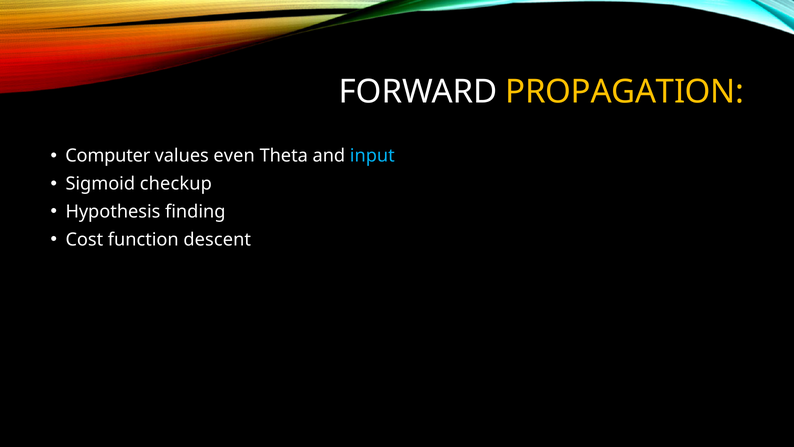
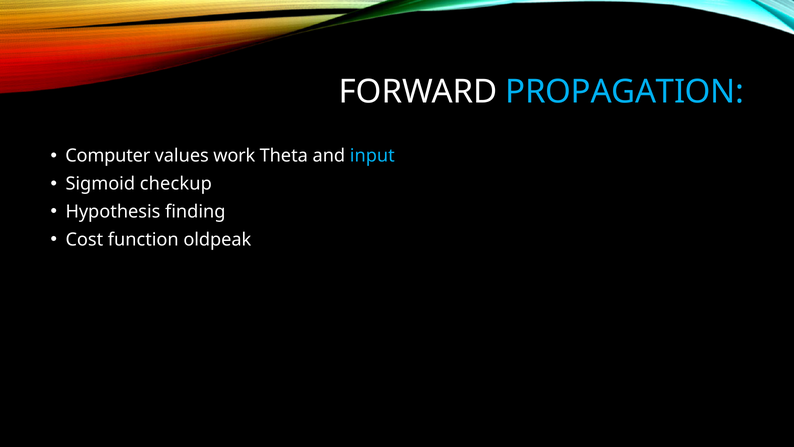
PROPAGATION colour: yellow -> light blue
even: even -> work
descent: descent -> oldpeak
